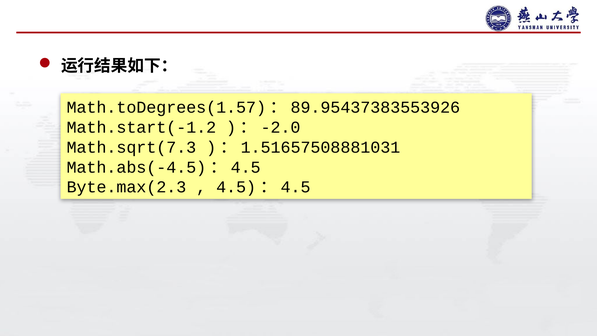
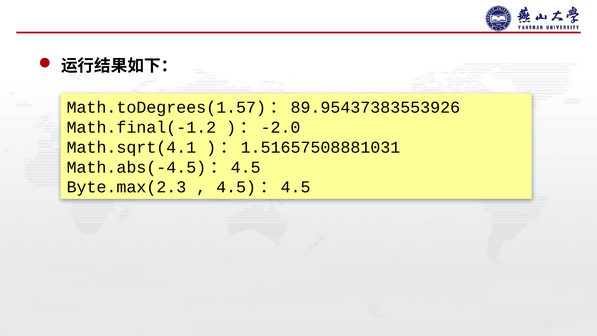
Math.start(-1.2: Math.start(-1.2 -> Math.final(-1.2
Math.sqrt(7.3: Math.sqrt(7.3 -> Math.sqrt(4.1
